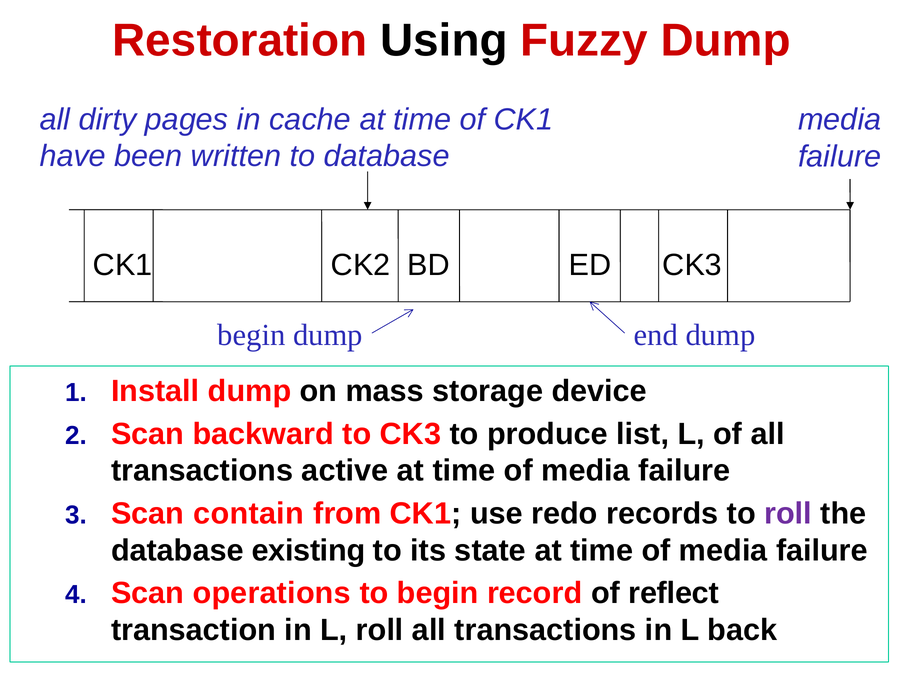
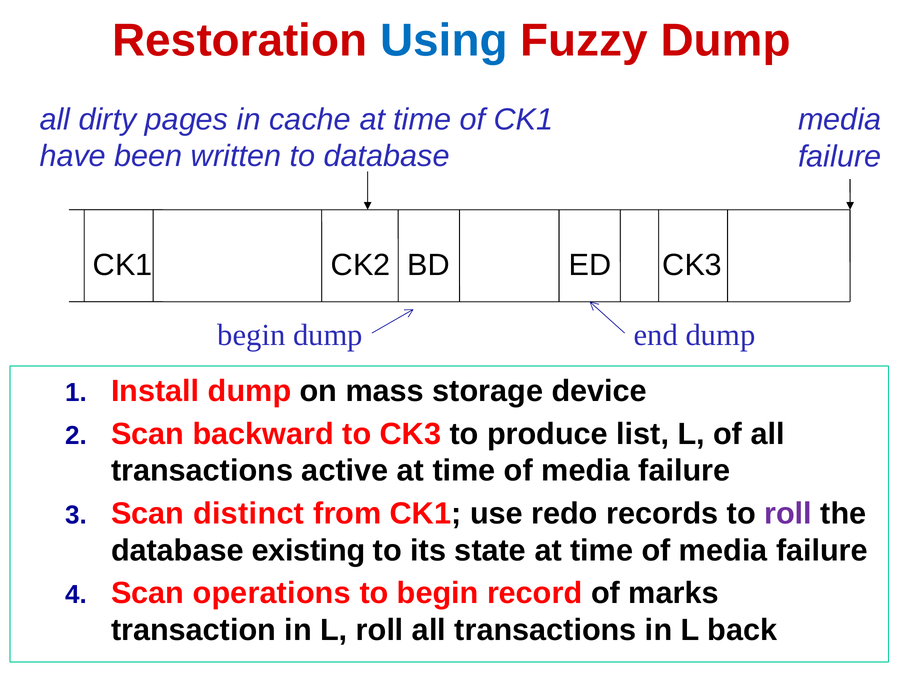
Using colour: black -> blue
contain: contain -> distinct
reflect: reflect -> marks
